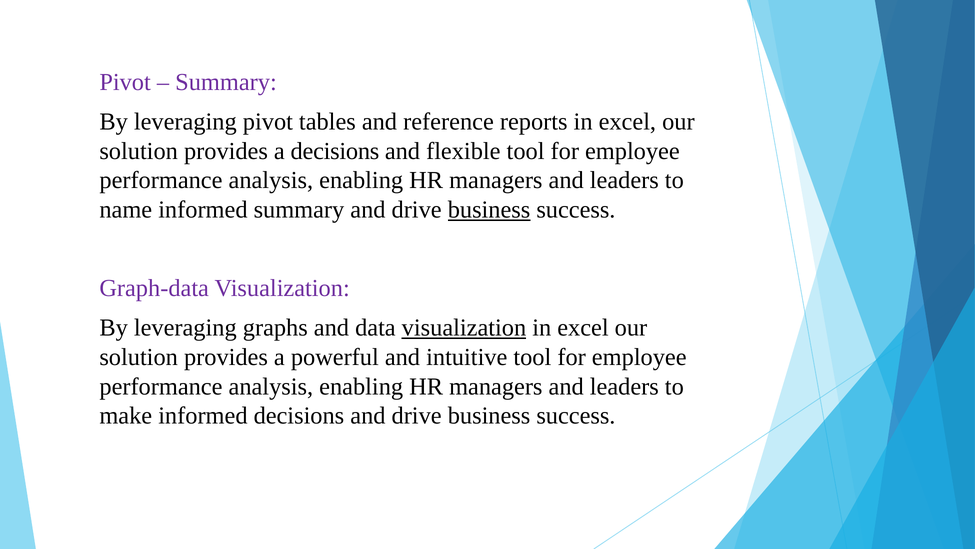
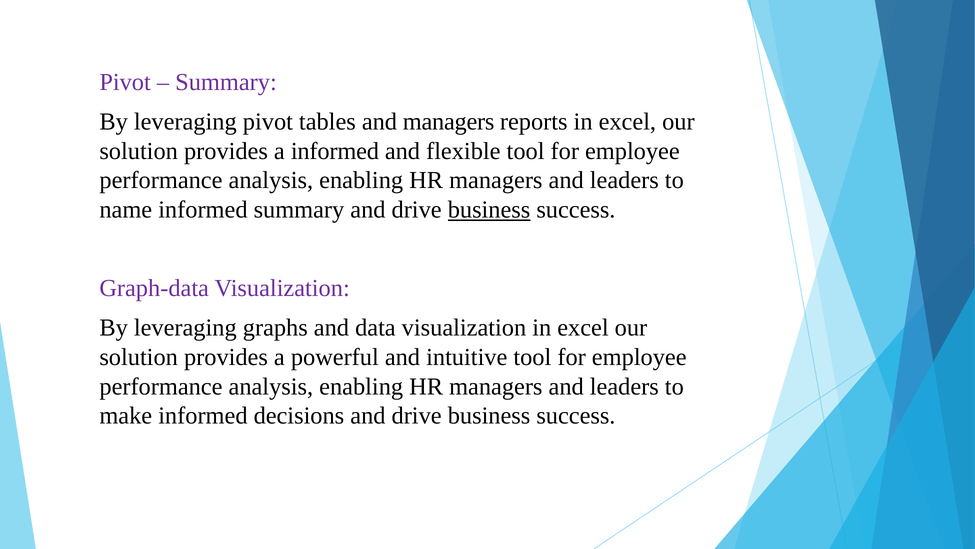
and reference: reference -> managers
a decisions: decisions -> informed
visualization at (464, 328) underline: present -> none
